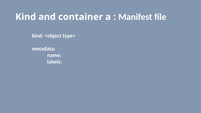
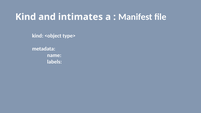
container: container -> intimates
